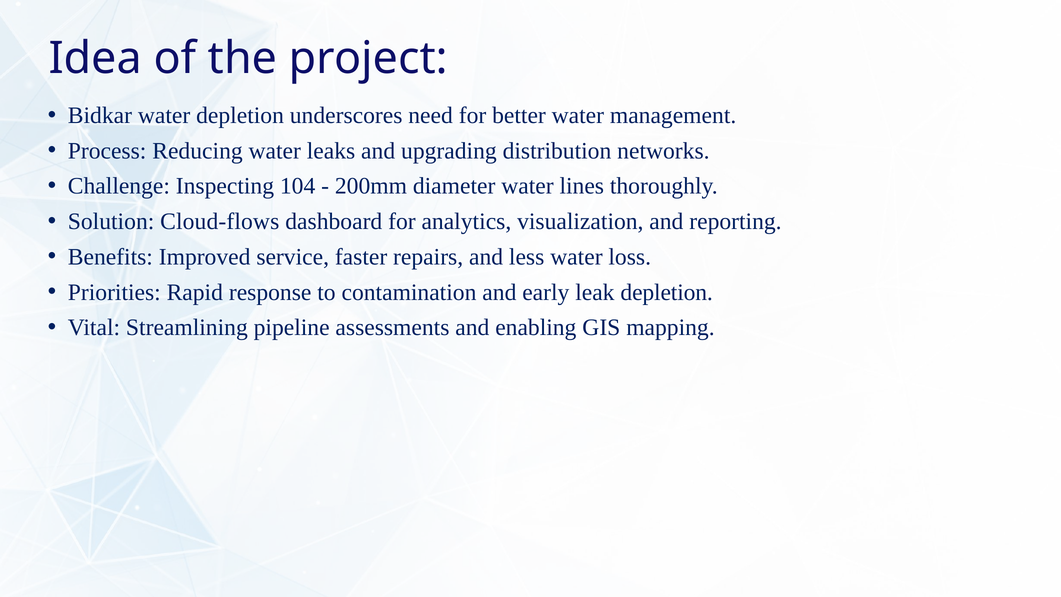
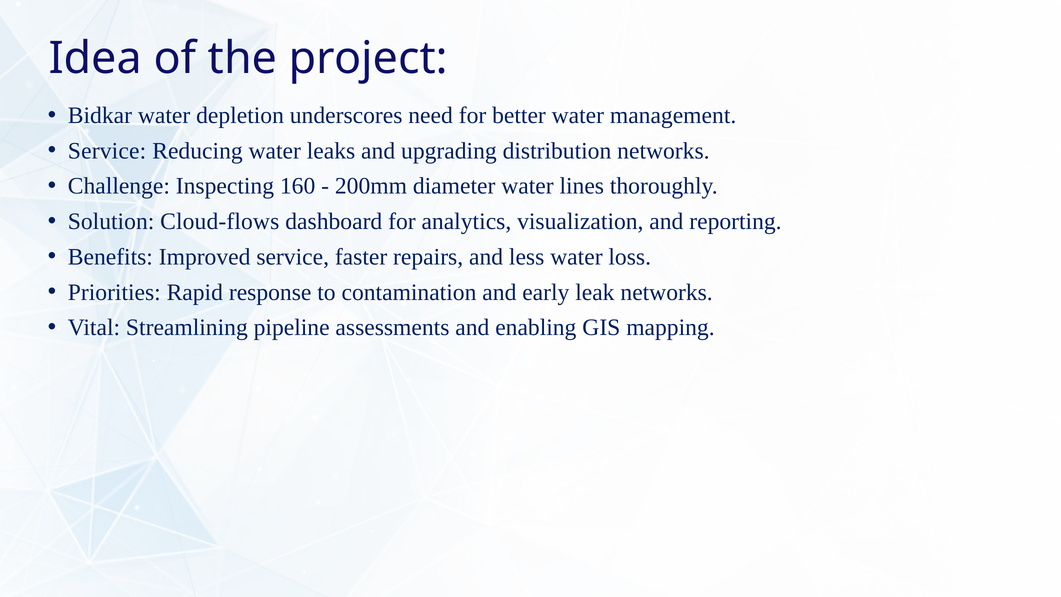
Process at (107, 151): Process -> Service
104: 104 -> 160
leak depletion: depletion -> networks
